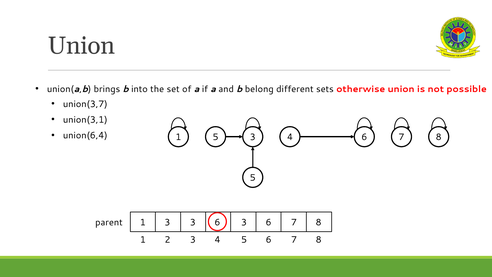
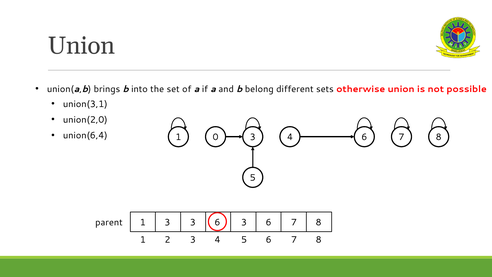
union(3,7: union(3,7 -> union(3,1
union(3,1: union(3,1 -> union(2,0
1 5: 5 -> 0
